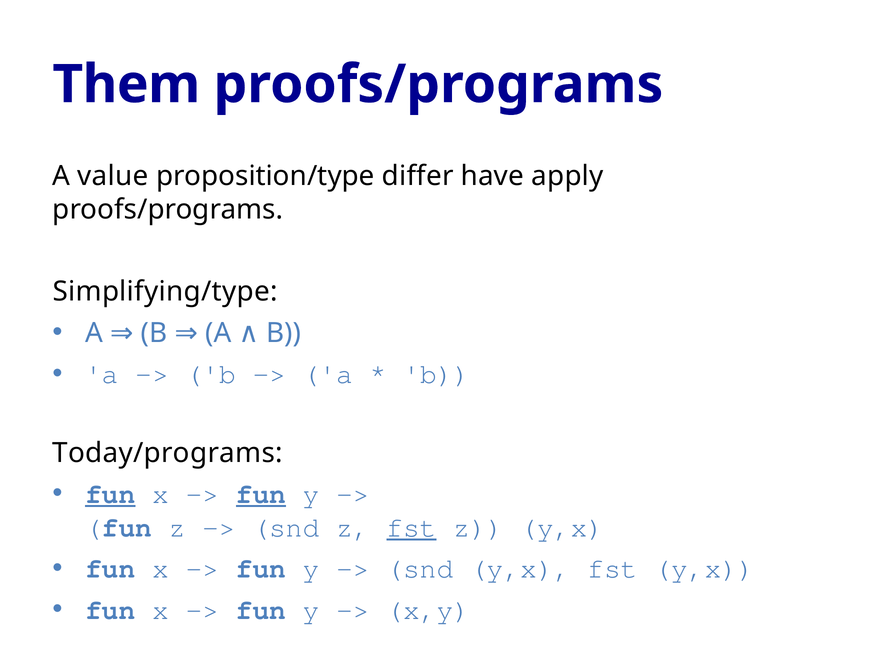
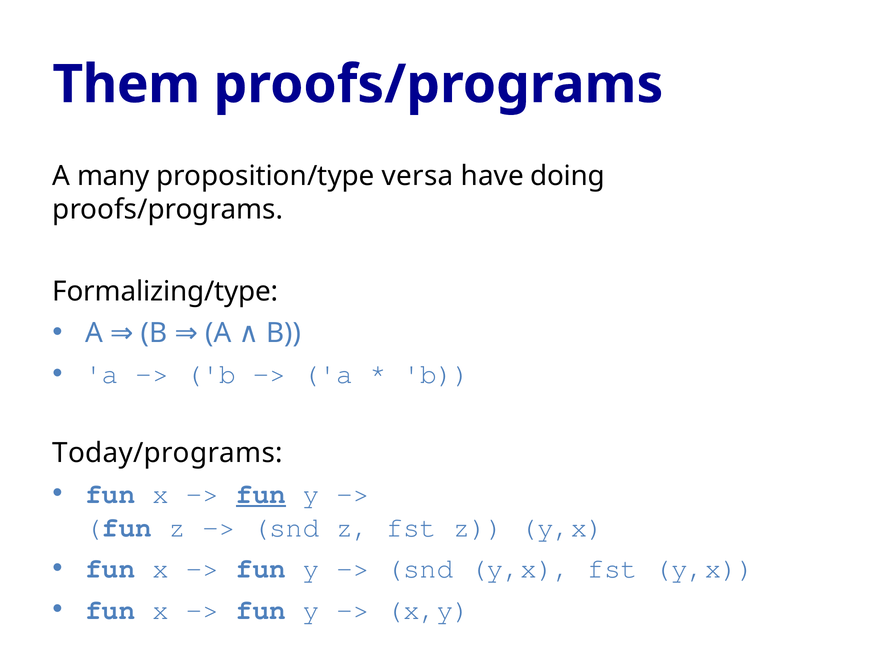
value: value -> many
differ: differ -> versa
apply: apply -> doing
Simplifying/type: Simplifying/type -> Formalizing/type
fun at (110, 494) underline: present -> none
fst at (412, 527) underline: present -> none
